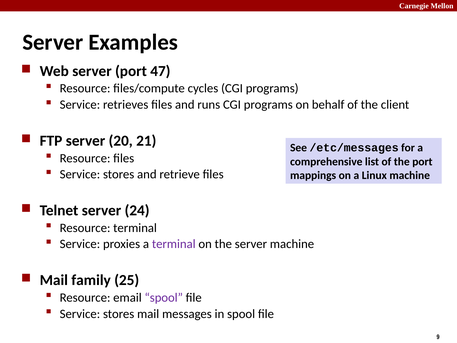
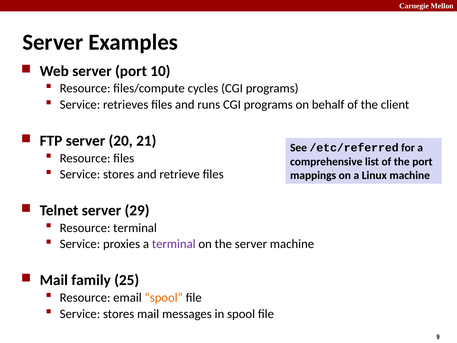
47: 47 -> 10
/etc/messages: /etc/messages -> /etc/referred
24: 24 -> 29
spool at (164, 297) colour: purple -> orange
